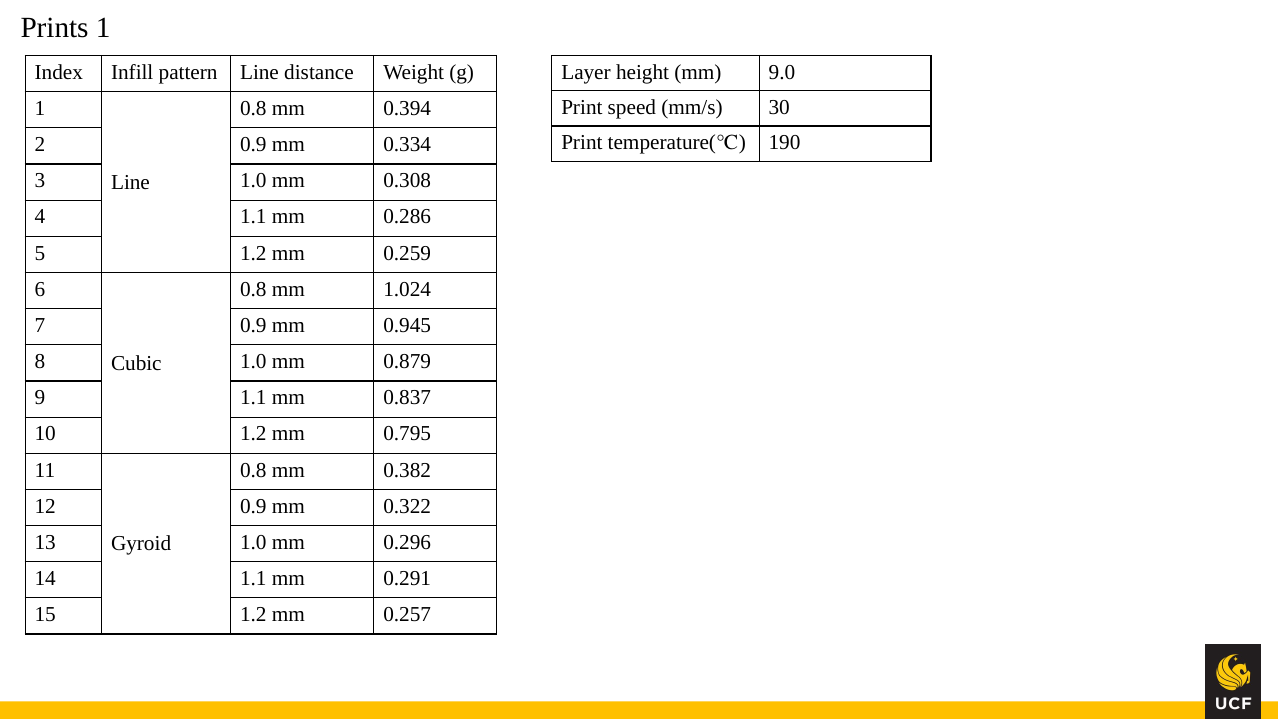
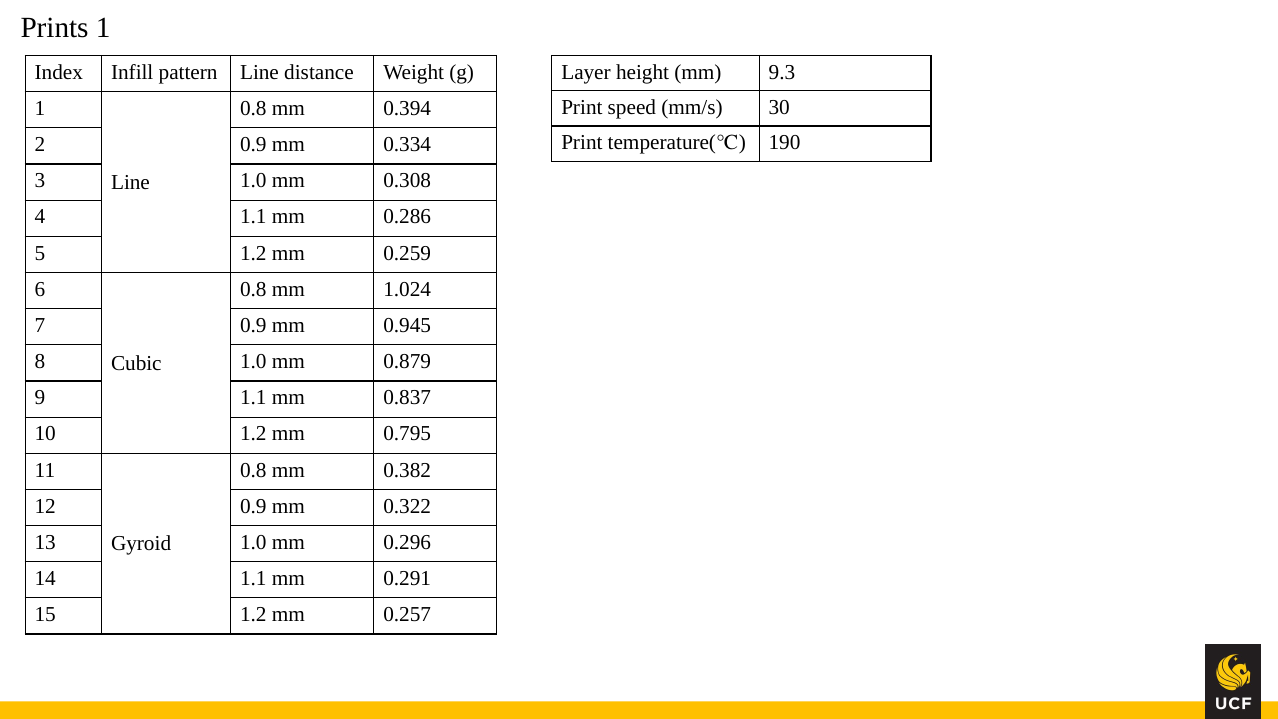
9.0: 9.0 -> 9.3
